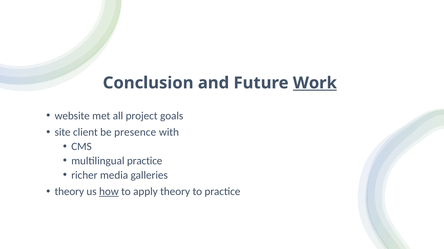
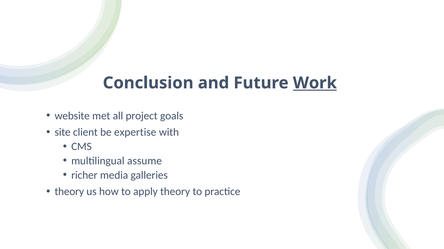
presence: presence -> expertise
multilingual practice: practice -> assume
how underline: present -> none
